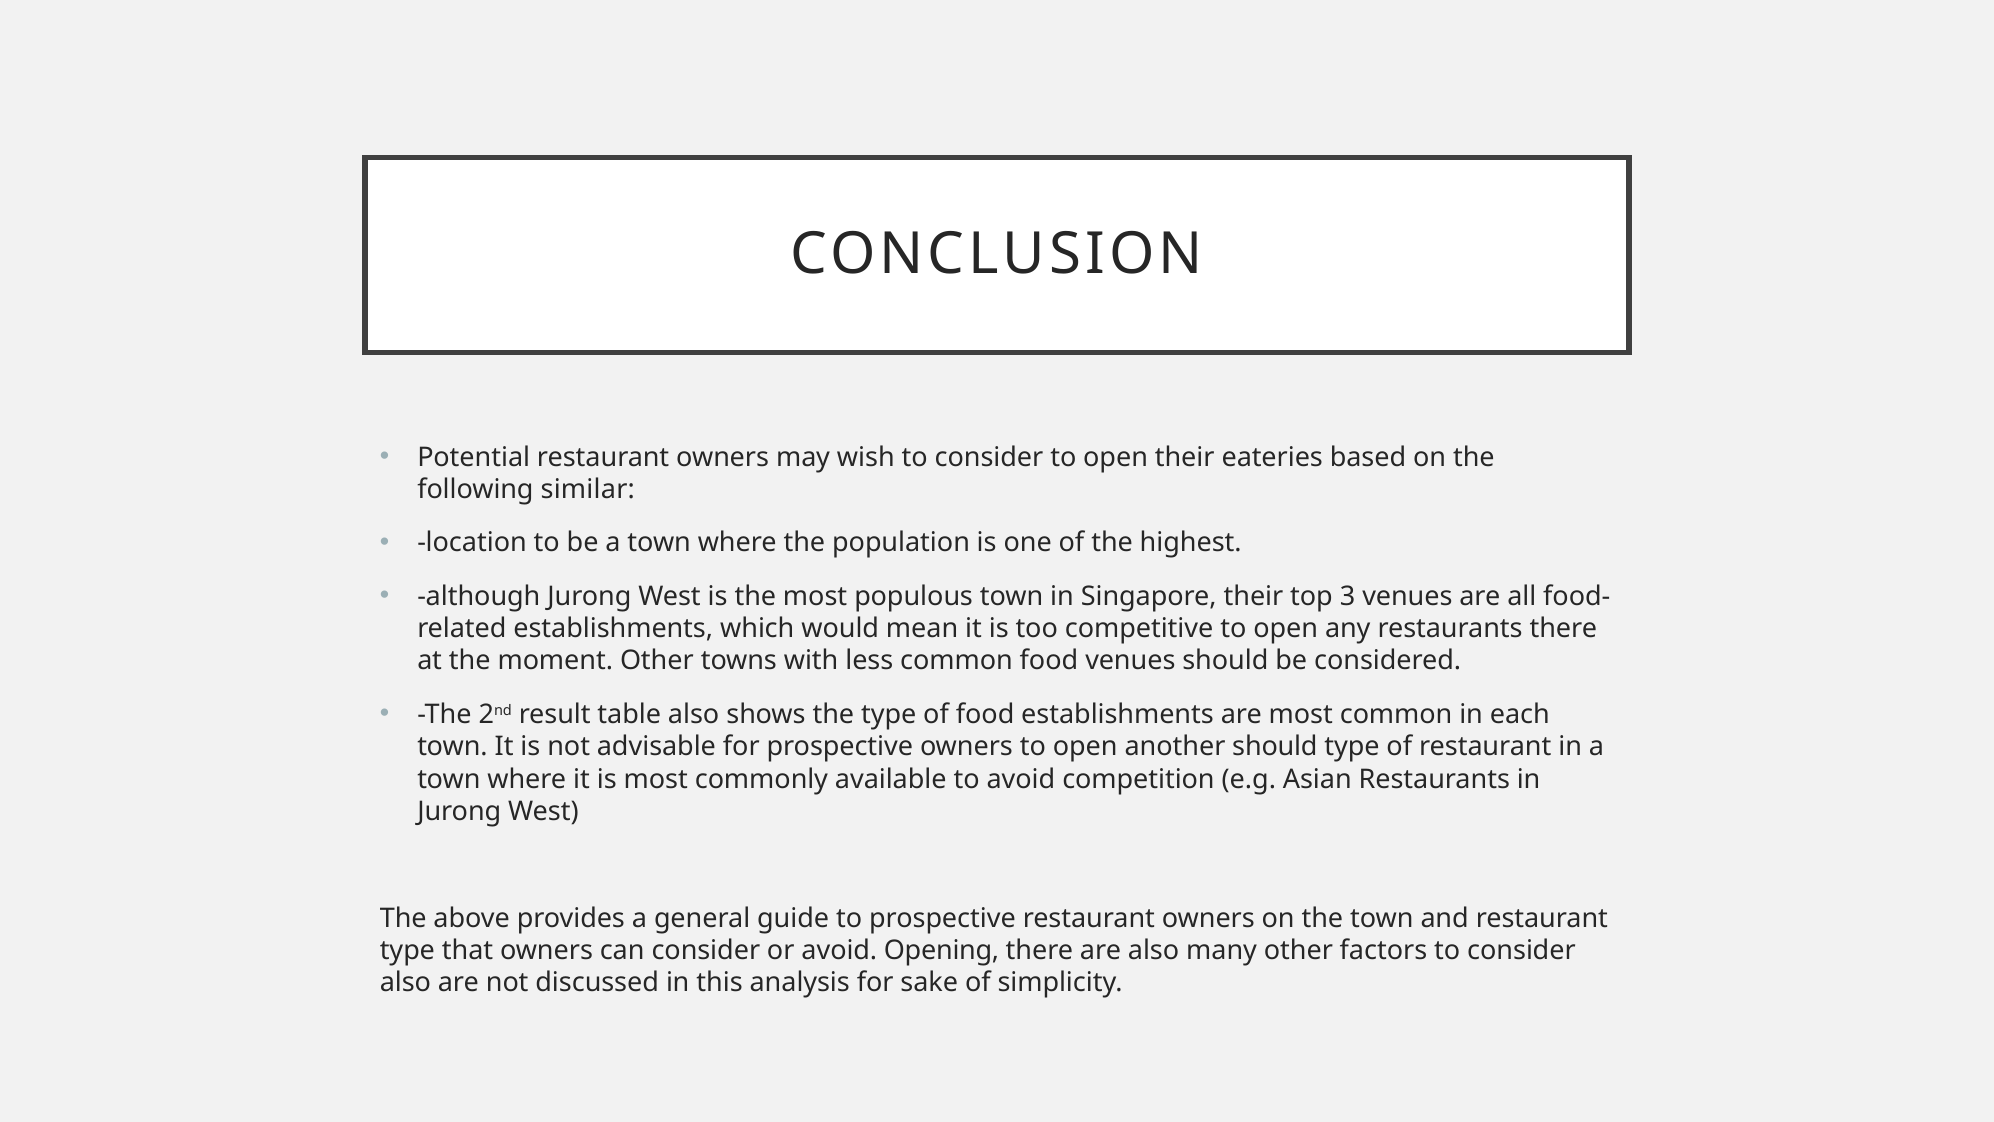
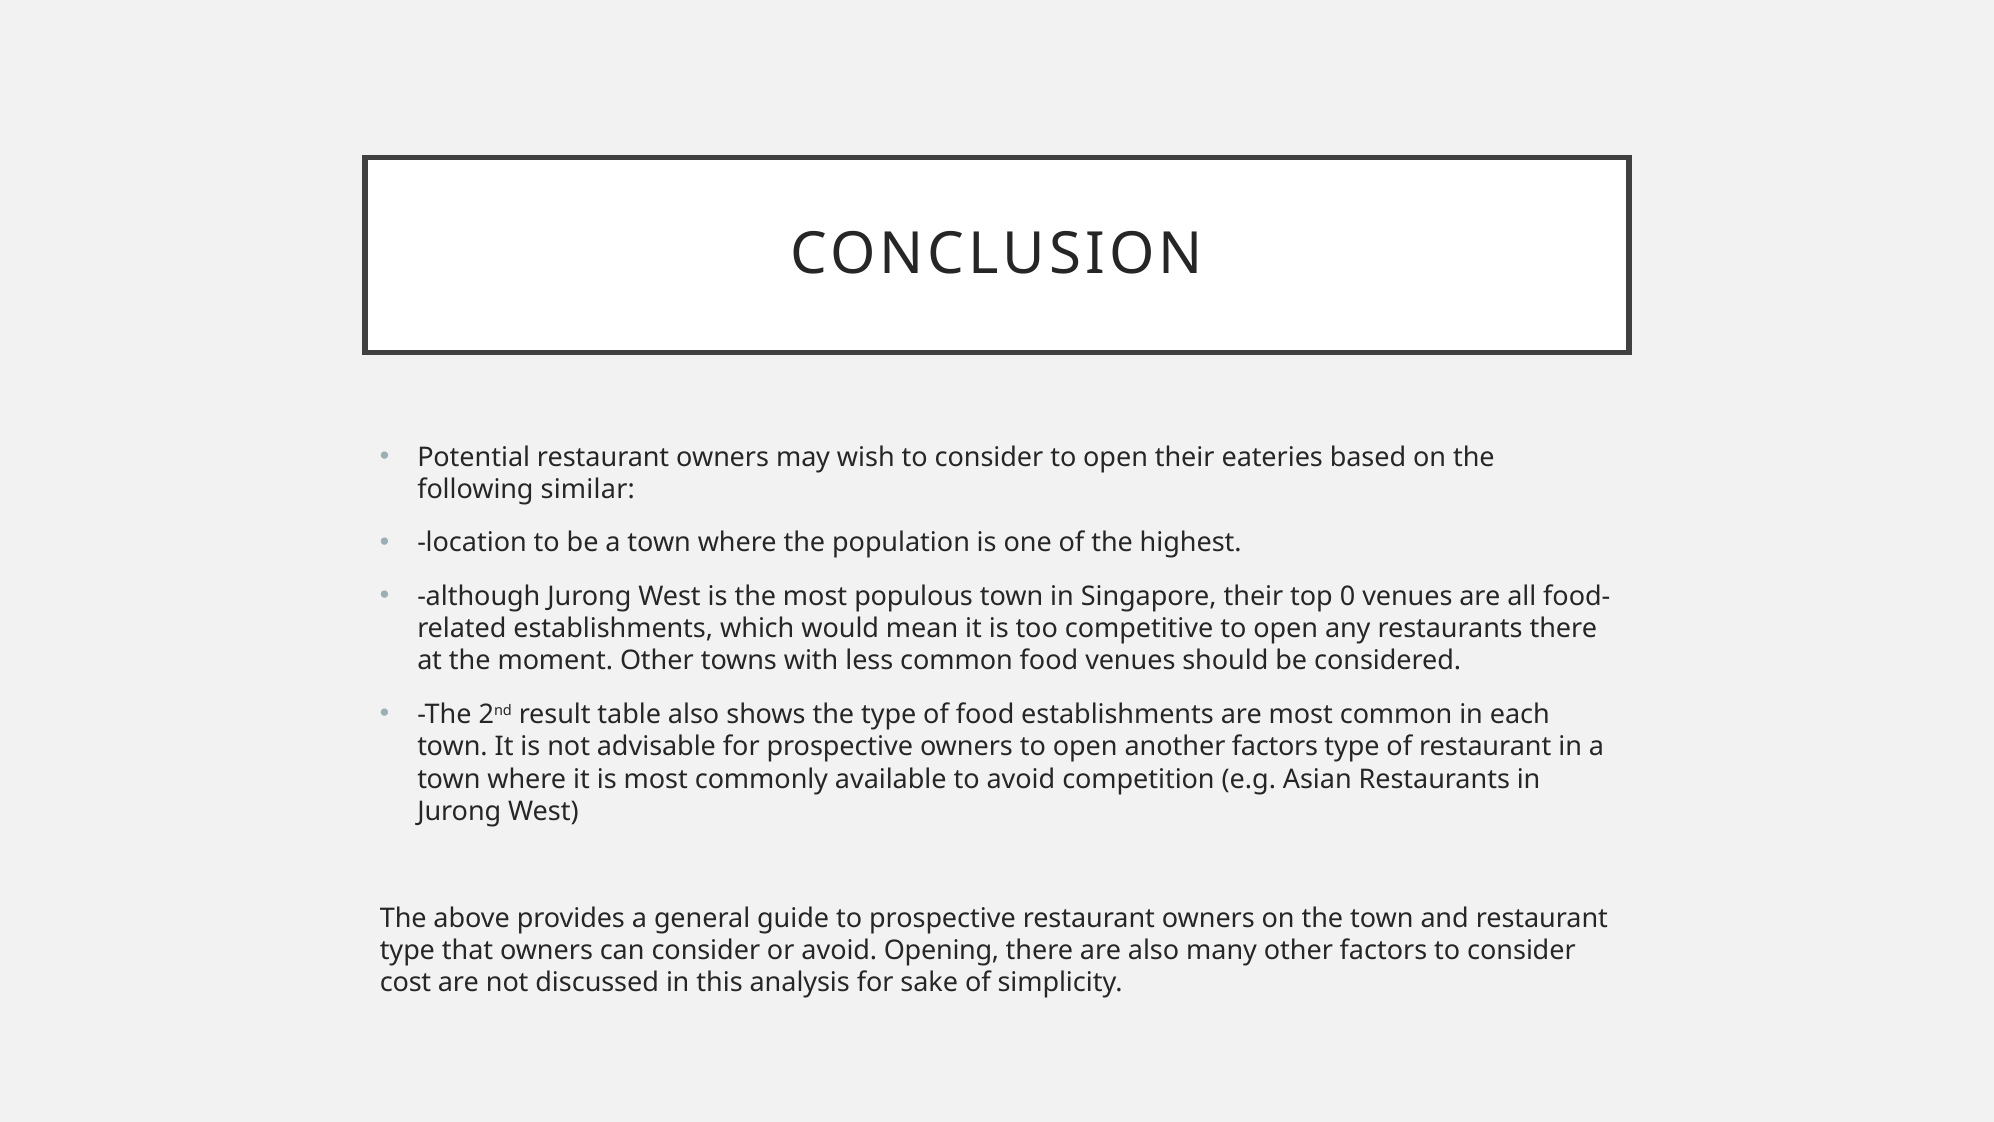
3: 3 -> 0
another should: should -> factors
also at (405, 983): also -> cost
